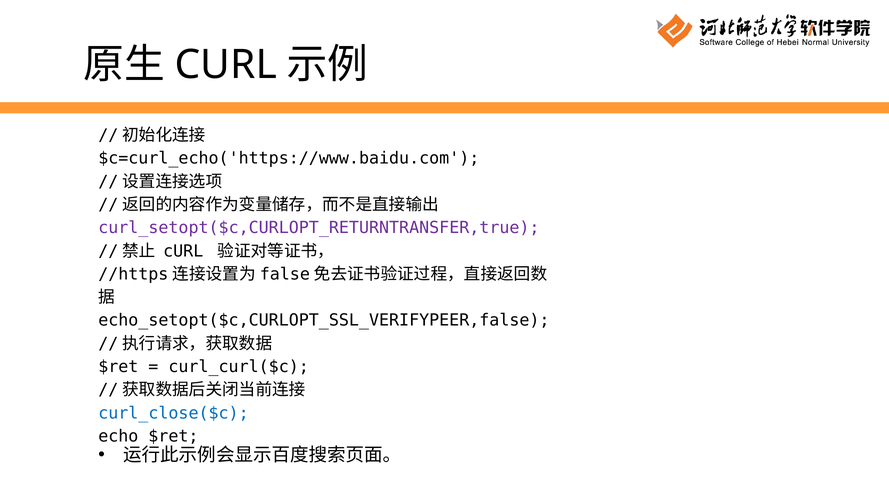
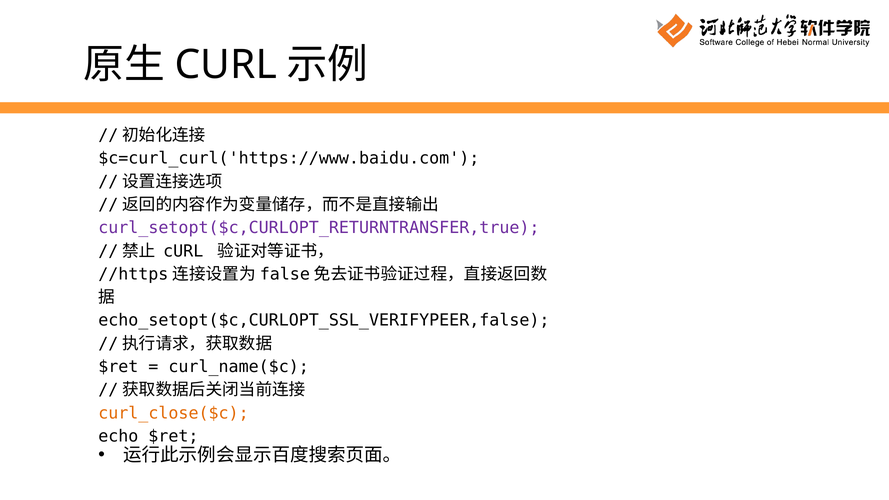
$c=curl_echo('https://www.baidu.com: $c=curl_echo('https://www.baidu.com -> $c=curl_curl('https://www.baidu.com
curl_curl($c: curl_curl($c -> curl_name($c
curl_close($c colour: blue -> orange
